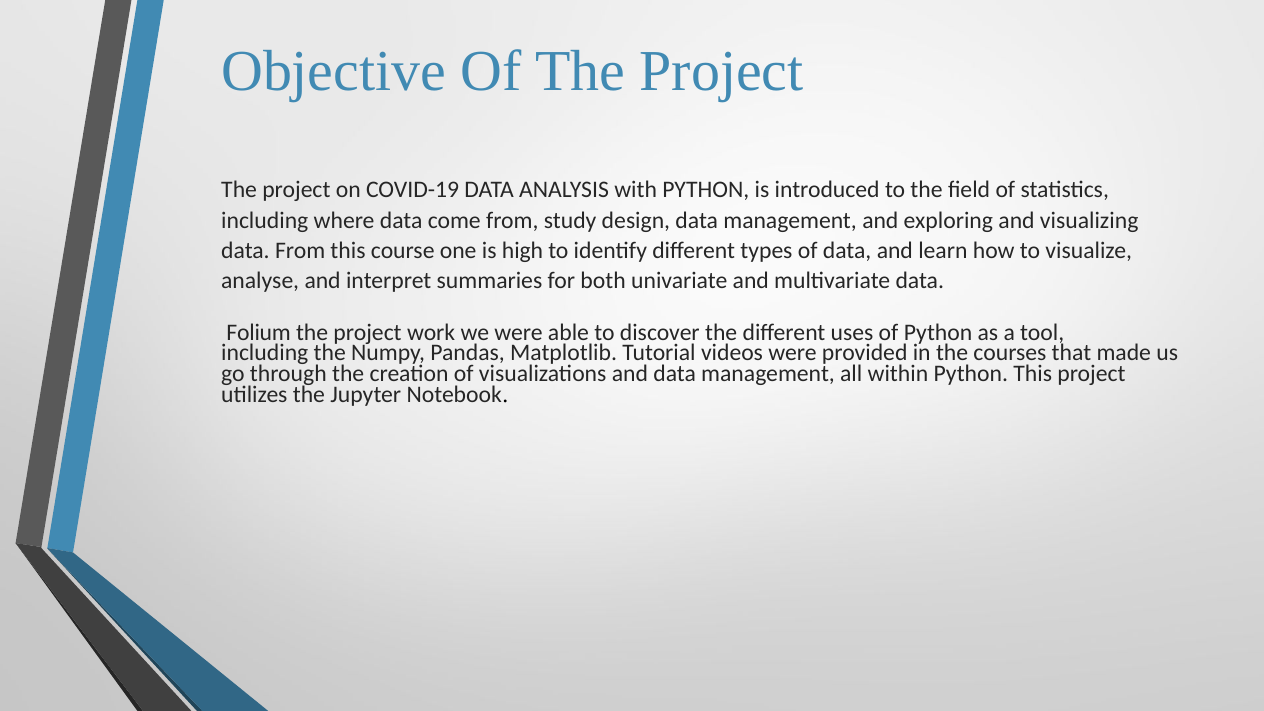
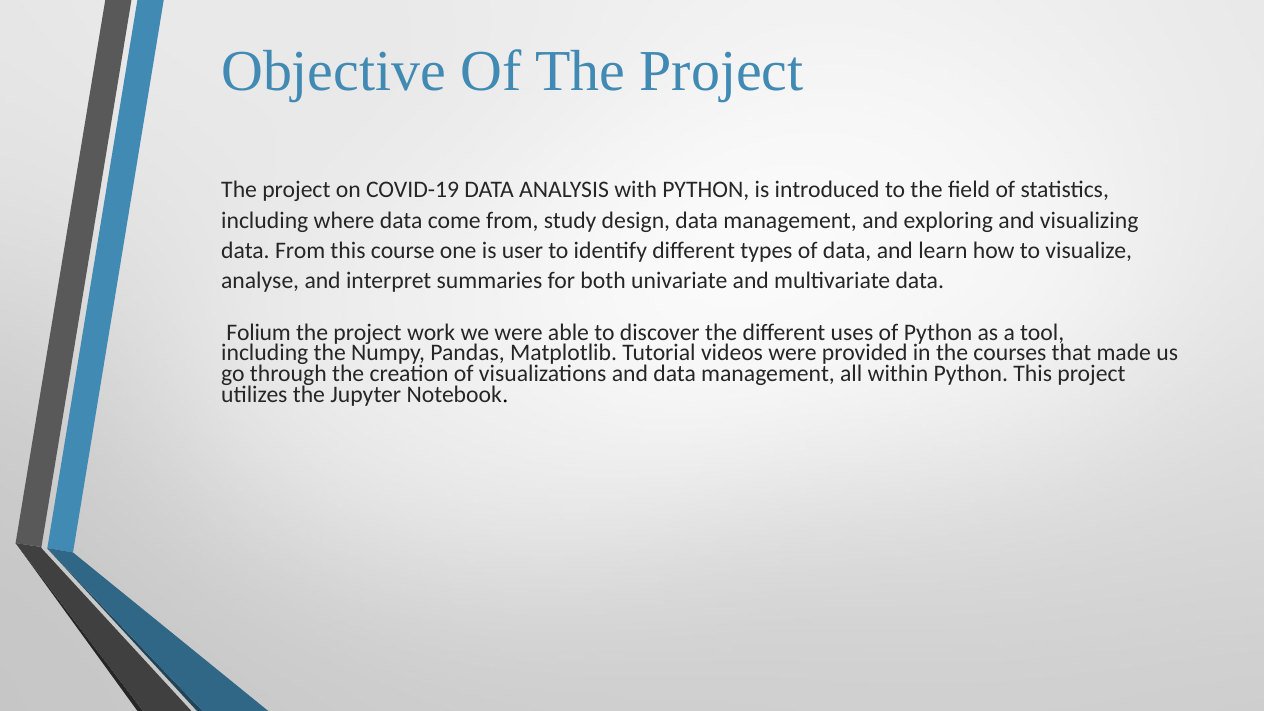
high: high -> user
